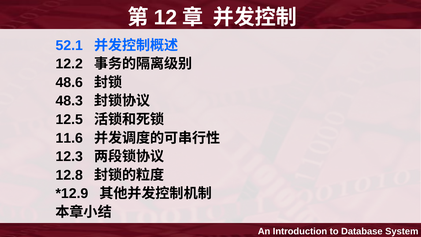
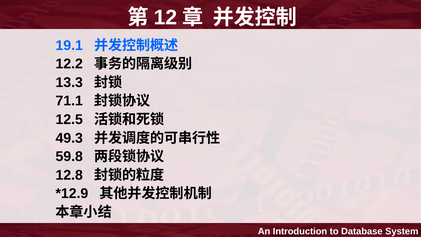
52.1: 52.1 -> 19.1
48.6: 48.6 -> 13.3
48.3: 48.3 -> 71.1
11.6: 11.6 -> 49.3
12.3: 12.3 -> 59.8
